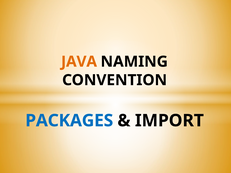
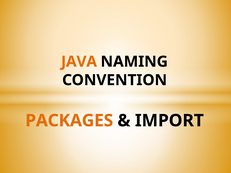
PACKAGES colour: blue -> orange
